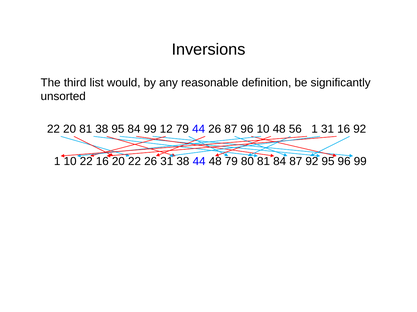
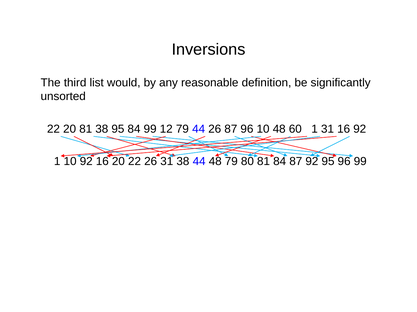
56: 56 -> 60
10 22: 22 -> 92
